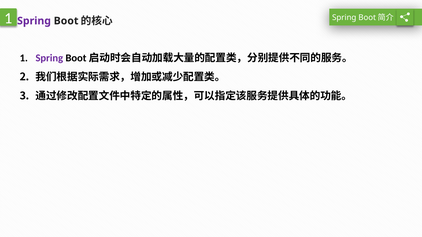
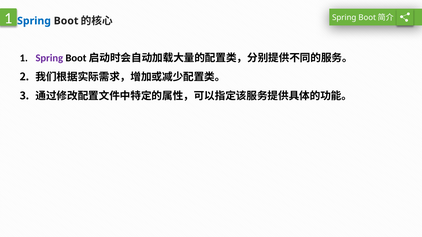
Spring at (34, 21) colour: purple -> blue
